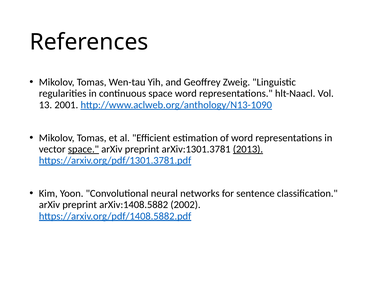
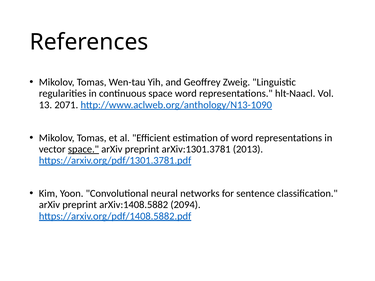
2001: 2001 -> 2071
2013 underline: present -> none
2002: 2002 -> 2094
